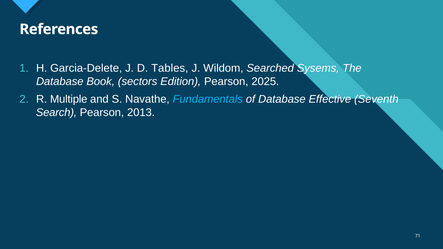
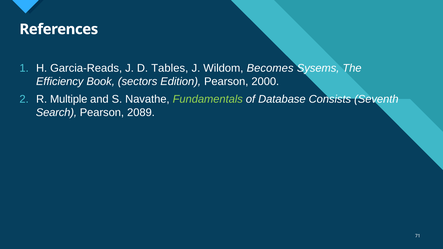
Garcia-Delete: Garcia-Delete -> Garcia-Reads
Searched: Searched -> Becomes
Database at (60, 81): Database -> Efficiency
2025: 2025 -> 2000
Fundamentals colour: light blue -> light green
Effective: Effective -> Consists
2013: 2013 -> 2089
